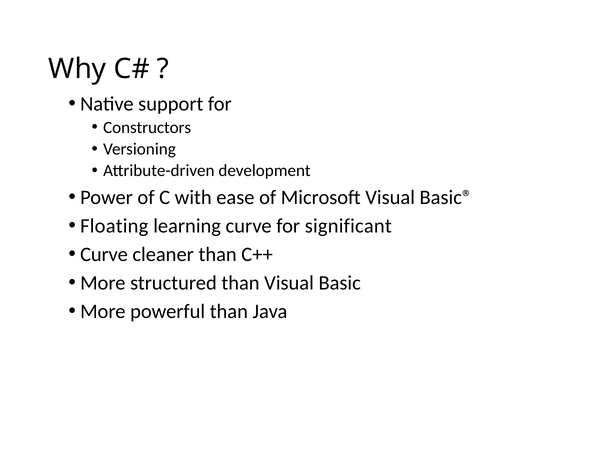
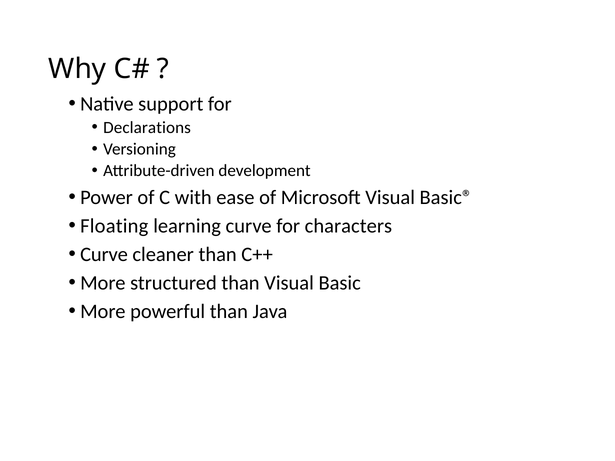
Constructors: Constructors -> Declarations
significant: significant -> characters
